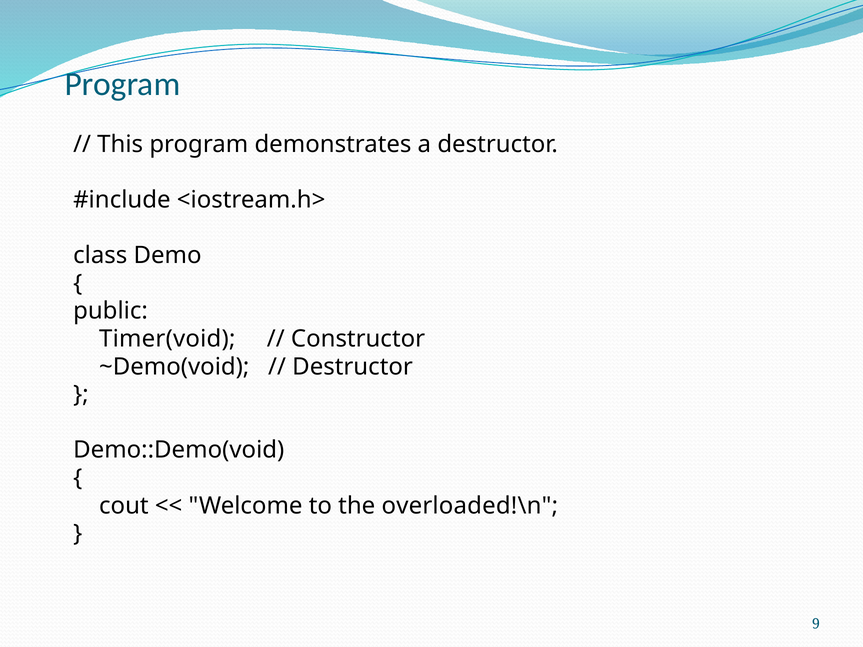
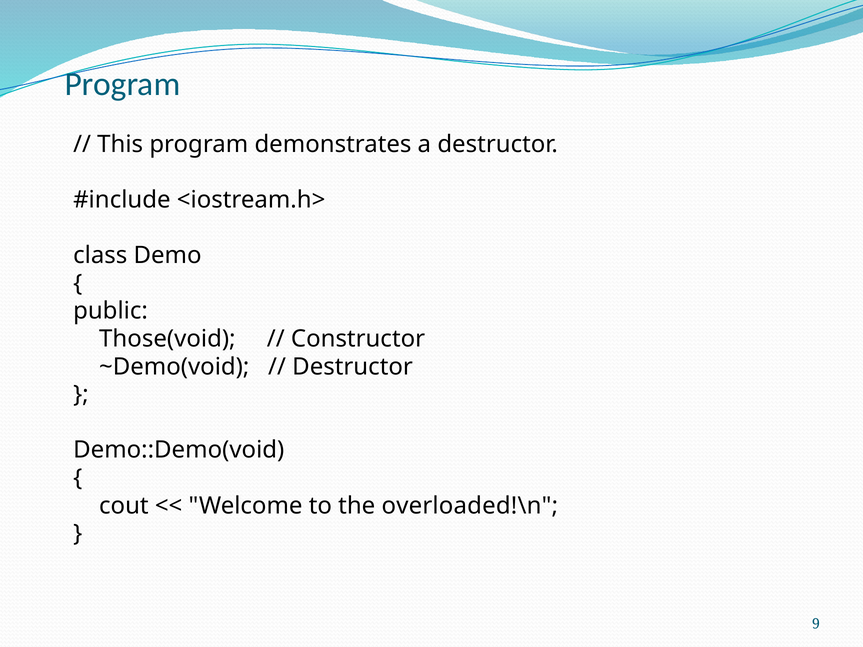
Timer(void: Timer(void -> Those(void
